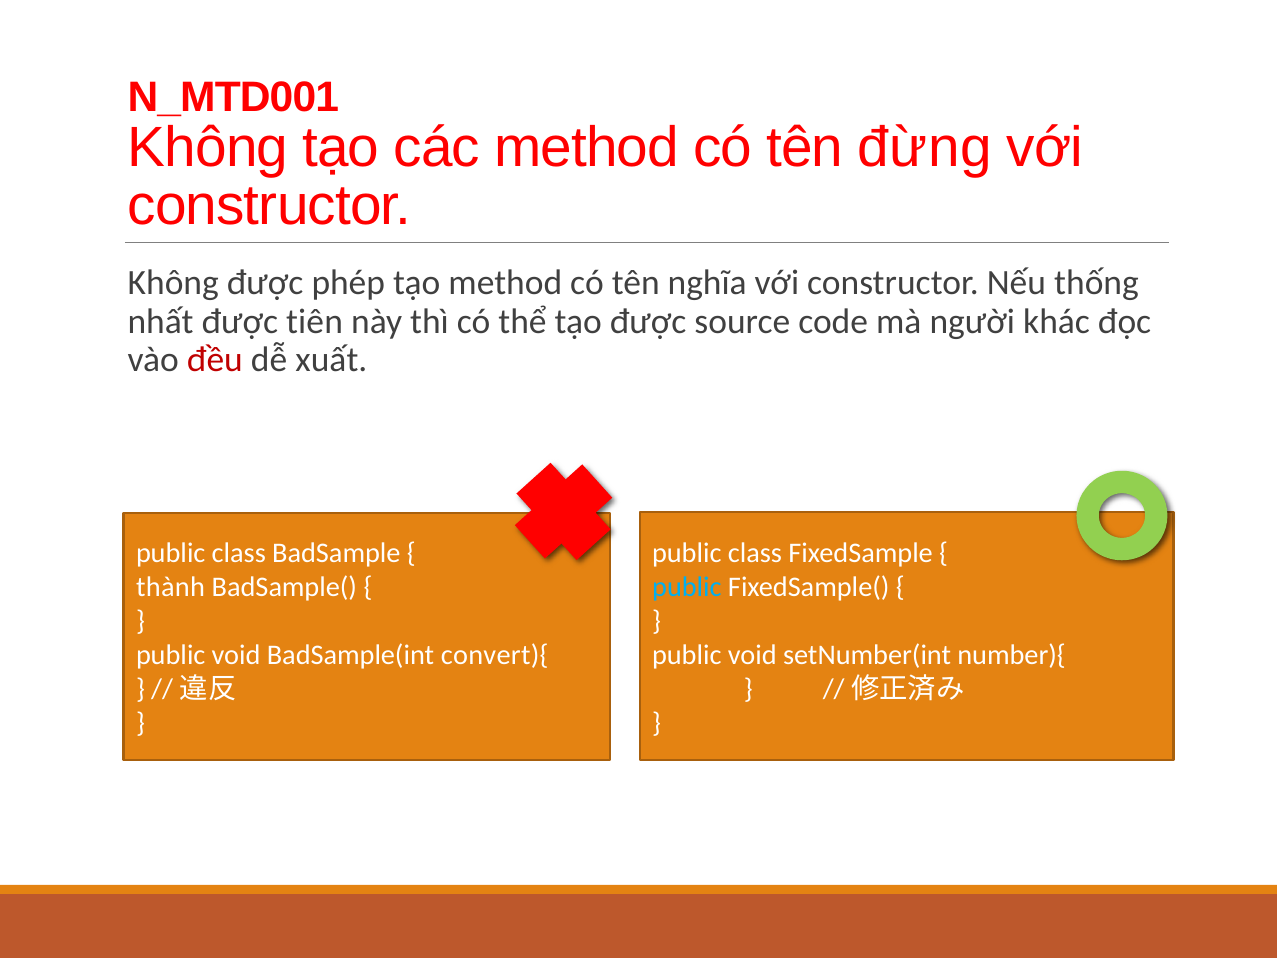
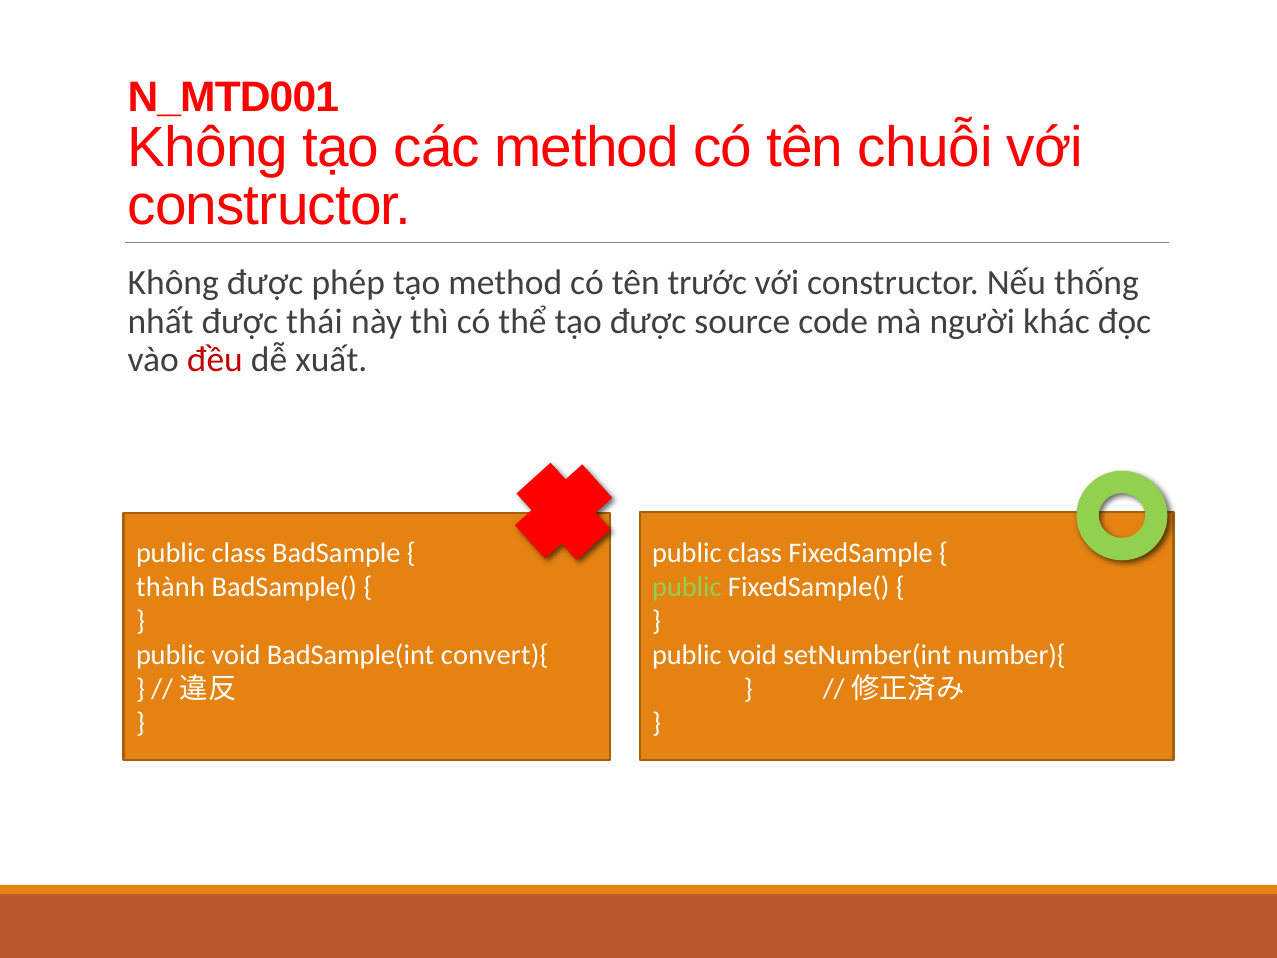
đừng: đừng -> chuỗi
nghĩa: nghĩa -> trước
tiên: tiên -> thái
public at (687, 587) colour: light blue -> light green
